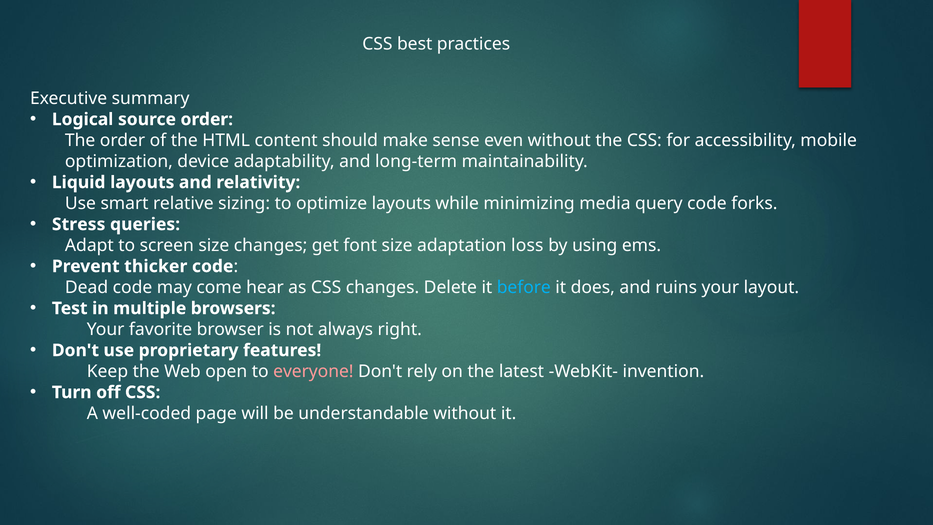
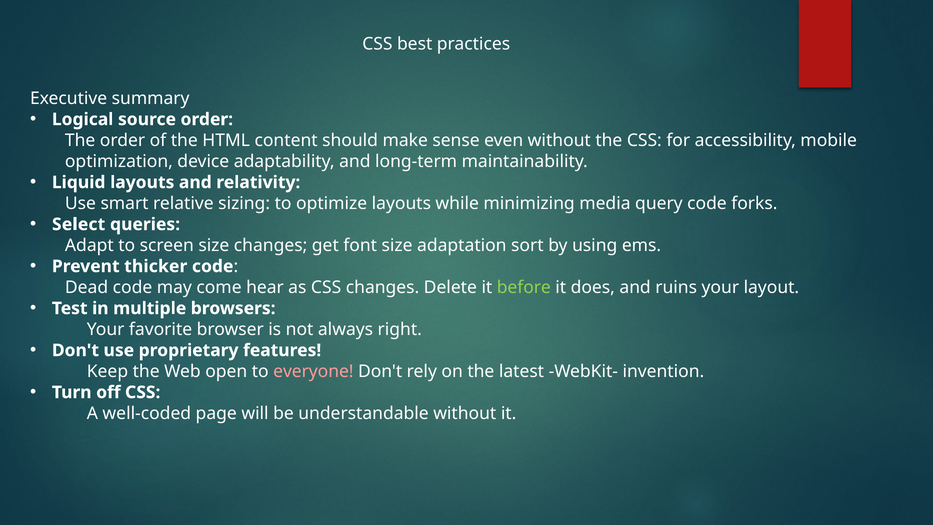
Stress: Stress -> Select
loss: loss -> sort
before colour: light blue -> light green
